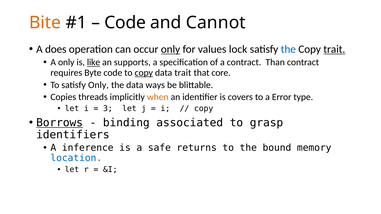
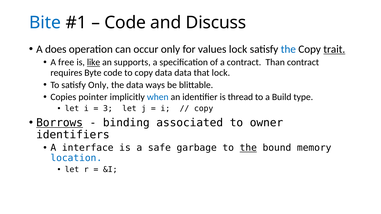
Bite colour: orange -> blue
Cannot: Cannot -> Discuss
only at (171, 49) underline: present -> none
A only: only -> free
copy at (144, 73) underline: present -> none
data trait: trait -> data
that core: core -> lock
threads: threads -> pointer
when colour: orange -> blue
covers: covers -> thread
Error: Error -> Build
grasp: grasp -> owner
inference: inference -> interface
returns: returns -> garbage
the at (248, 148) underline: none -> present
